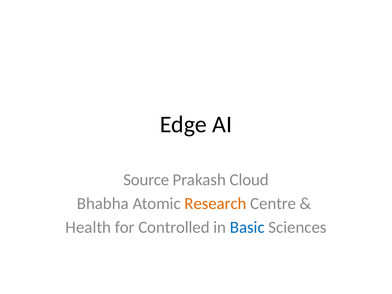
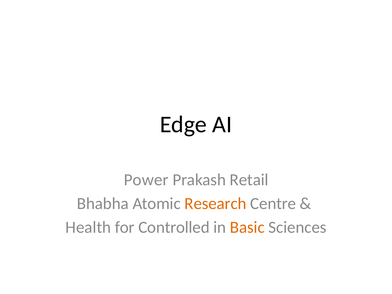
Source: Source -> Power
Cloud: Cloud -> Retail
Basic colour: blue -> orange
